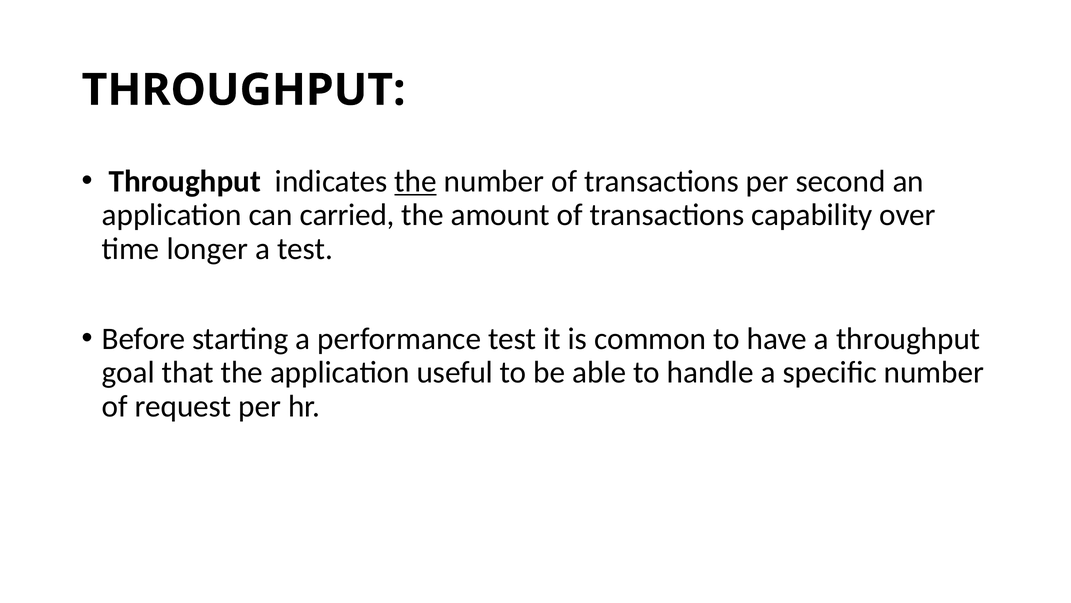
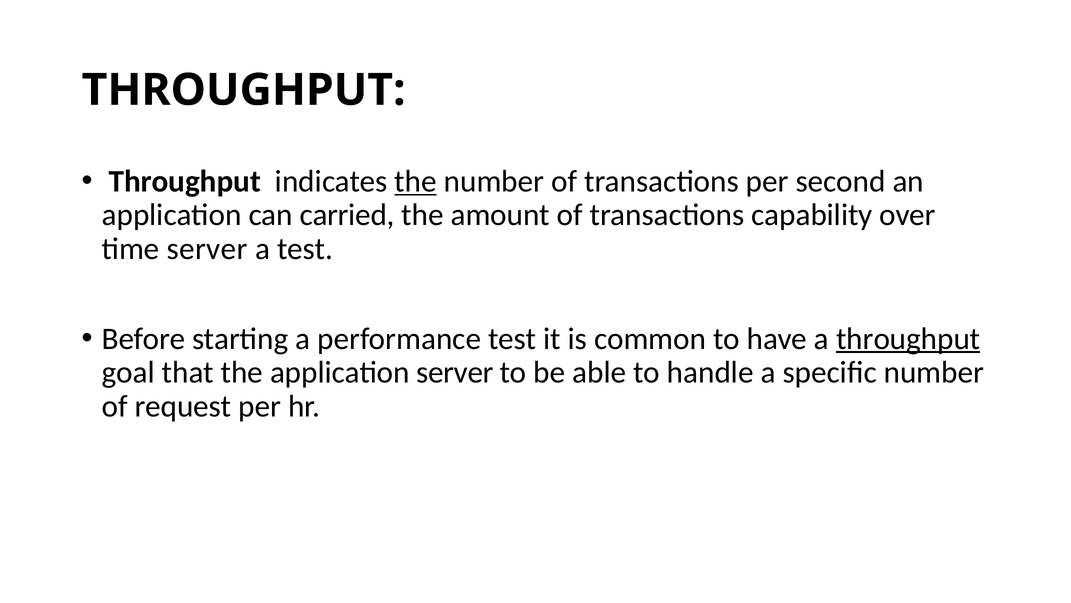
time longer: longer -> server
throughput at (908, 338) underline: none -> present
application useful: useful -> server
